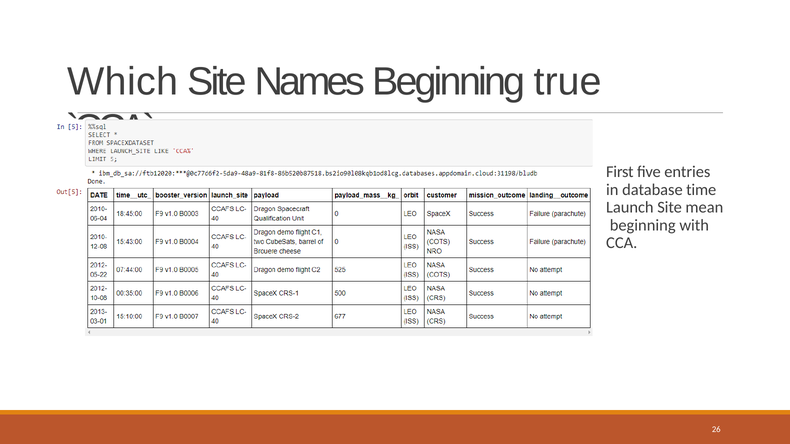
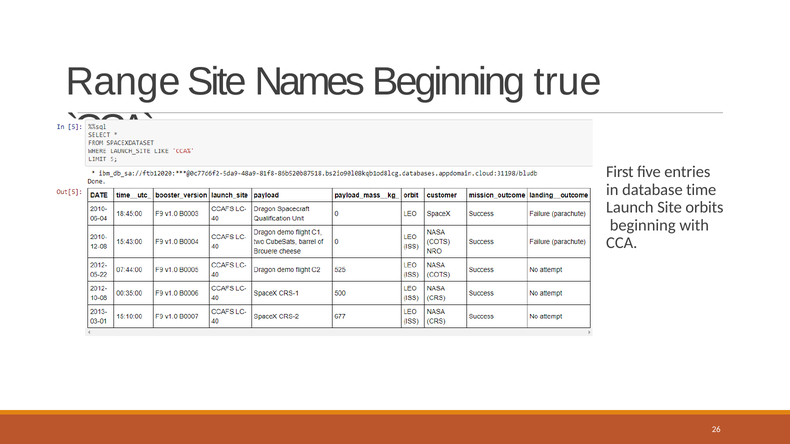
Which: Which -> Range
mean: mean -> orbits
